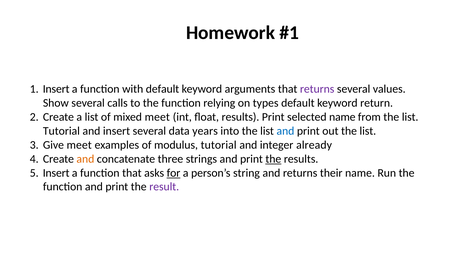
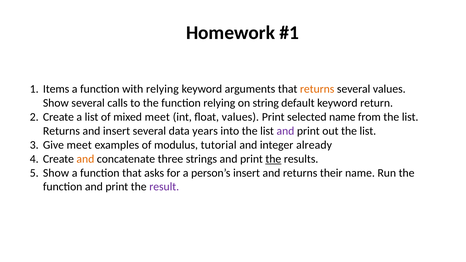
1 Insert: Insert -> Items
with default: default -> relying
returns at (317, 89) colour: purple -> orange
types: types -> string
float results: results -> values
Tutorial at (61, 131): Tutorial -> Returns
and at (285, 131) colour: blue -> purple
Insert at (56, 173): Insert -> Show
for underline: present -> none
person’s string: string -> insert
